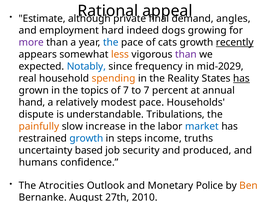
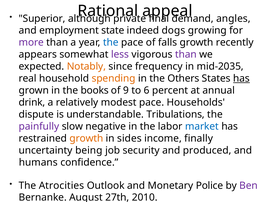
Estimate: Estimate -> Superior
hard: hard -> state
cats: cats -> falls
recently underline: present -> none
less colour: orange -> purple
Notably colour: blue -> orange
mid-2029: mid-2029 -> mid-2035
Reality: Reality -> Others
topics: topics -> books
of 7: 7 -> 9
to 7: 7 -> 6
hand: hand -> drink
painfully colour: orange -> purple
increase: increase -> negative
growth at (86, 139) colour: blue -> orange
steps: steps -> sides
truths: truths -> finally
based: based -> being
Ben colour: orange -> purple
